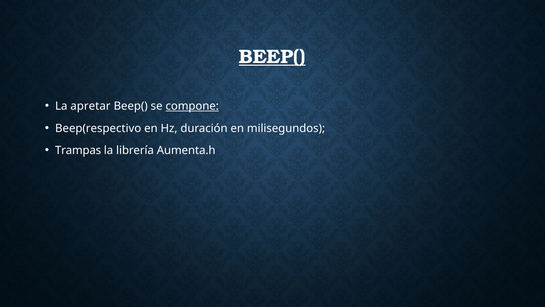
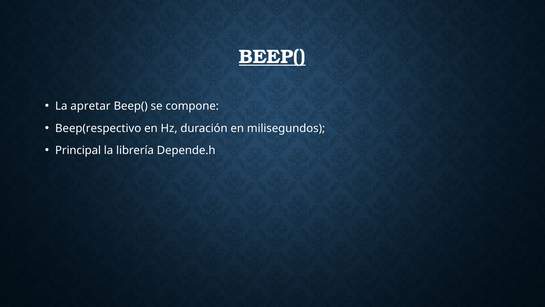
compone underline: present -> none
Trampas: Trampas -> Principal
Aumenta.h: Aumenta.h -> Depende.h
